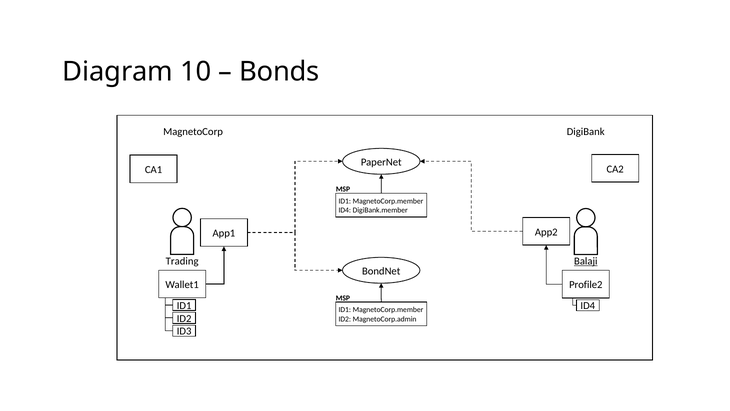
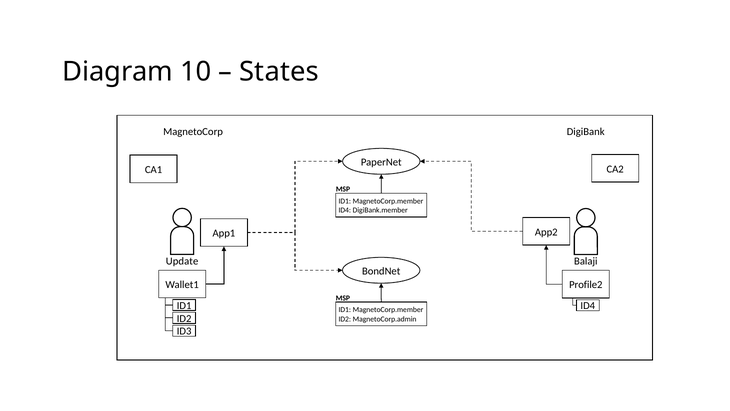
Bonds: Bonds -> States
Trading: Trading -> Update
Balaji underline: present -> none
